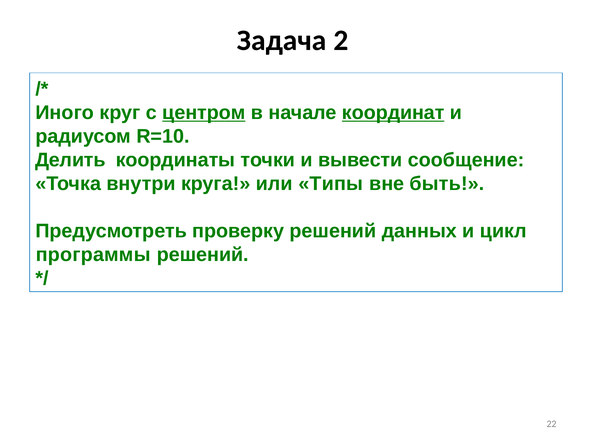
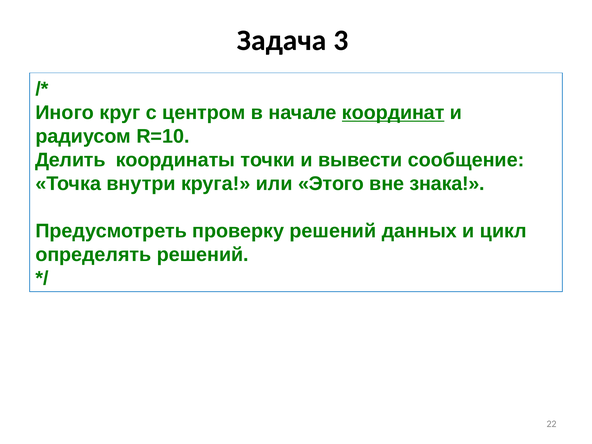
2: 2 -> 3
центром underline: present -> none
Типы: Типы -> Этого
быть: быть -> знака
программы: программы -> определять
